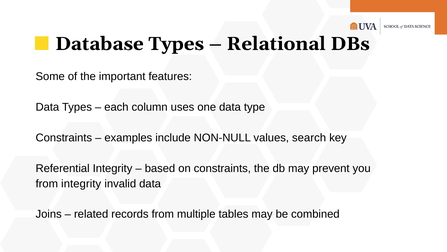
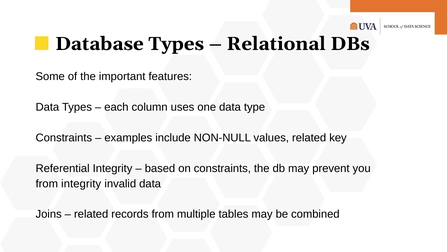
values search: search -> related
